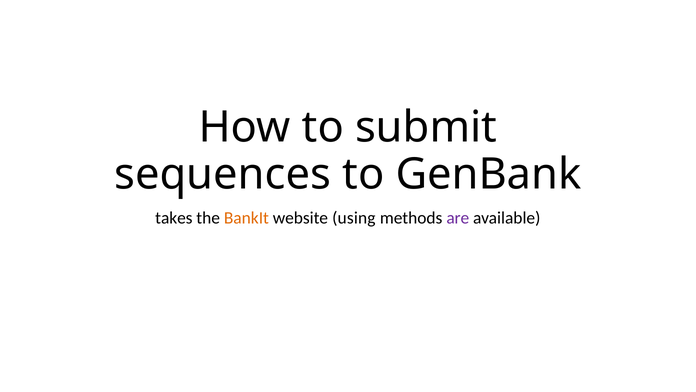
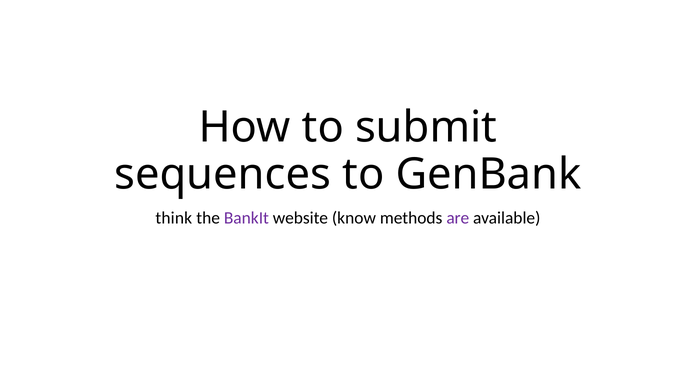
takes: takes -> think
BankIt colour: orange -> purple
using: using -> know
